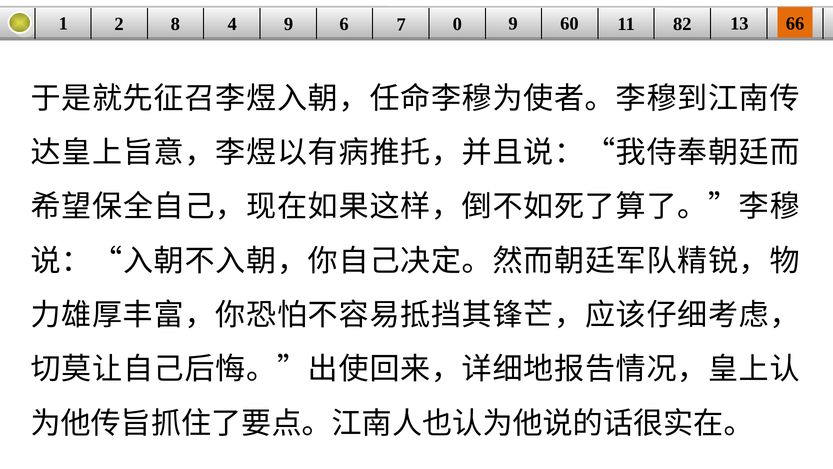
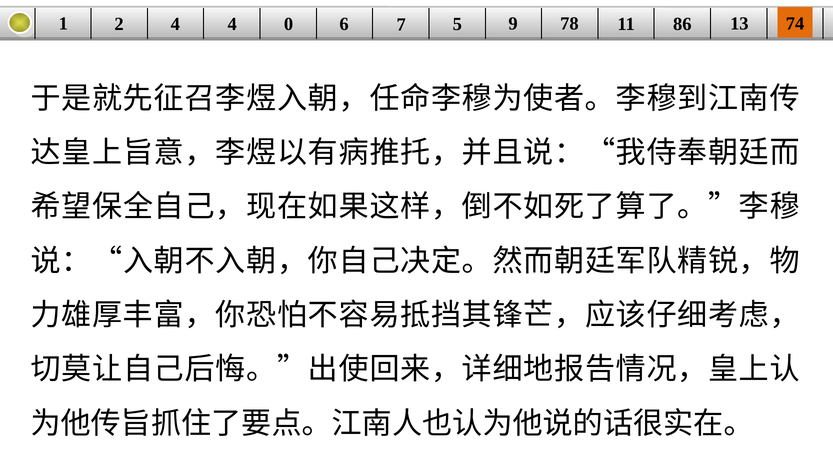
2 8: 8 -> 4
4 9: 9 -> 0
0: 0 -> 5
60: 60 -> 78
82: 82 -> 86
66: 66 -> 74
